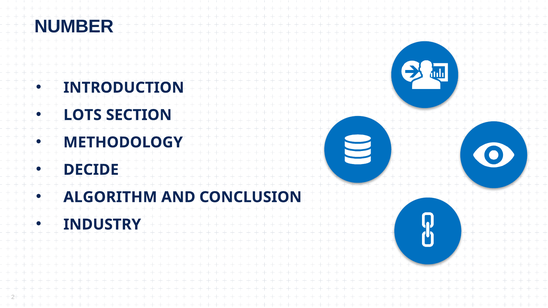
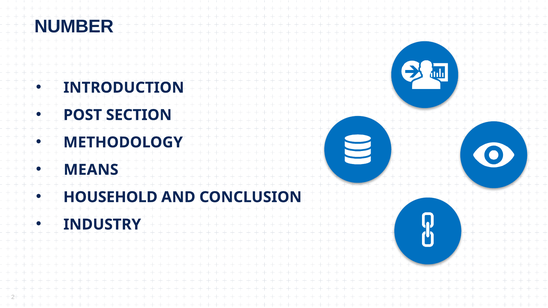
LOTS: LOTS -> POST
DECIDE: DECIDE -> MEANS
ALGORITHM: ALGORITHM -> HOUSEHOLD
